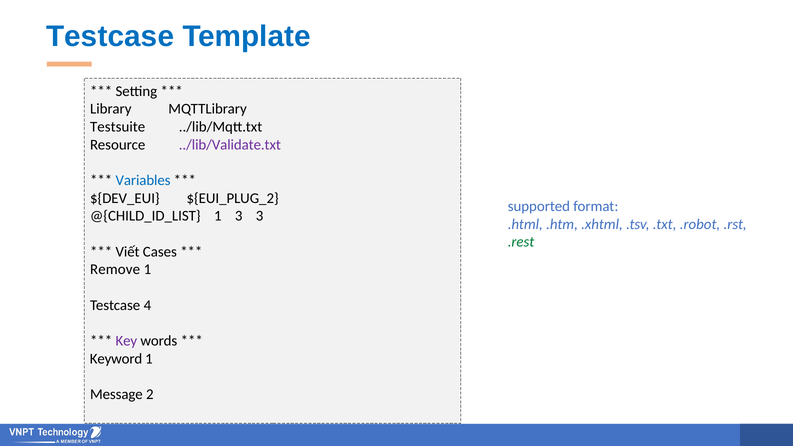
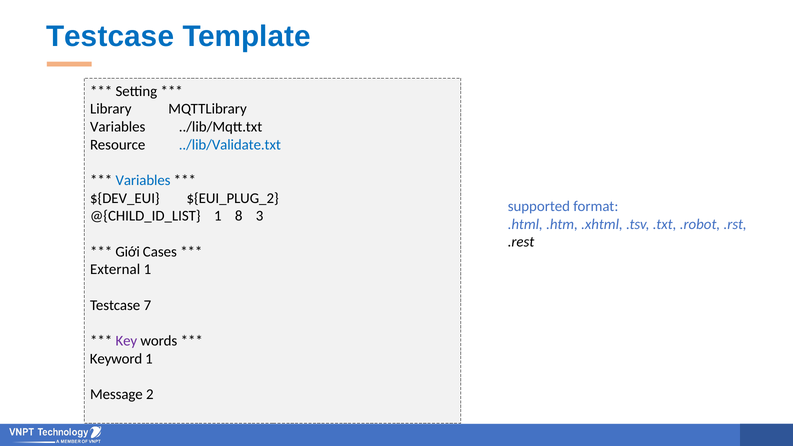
Testsuite at (118, 127): Testsuite -> Variables
../lib/Validate.txt colour: purple -> blue
1 3: 3 -> 8
.rest colour: green -> black
Viết: Viết -> Giới
Remove: Remove -> External
4: 4 -> 7
